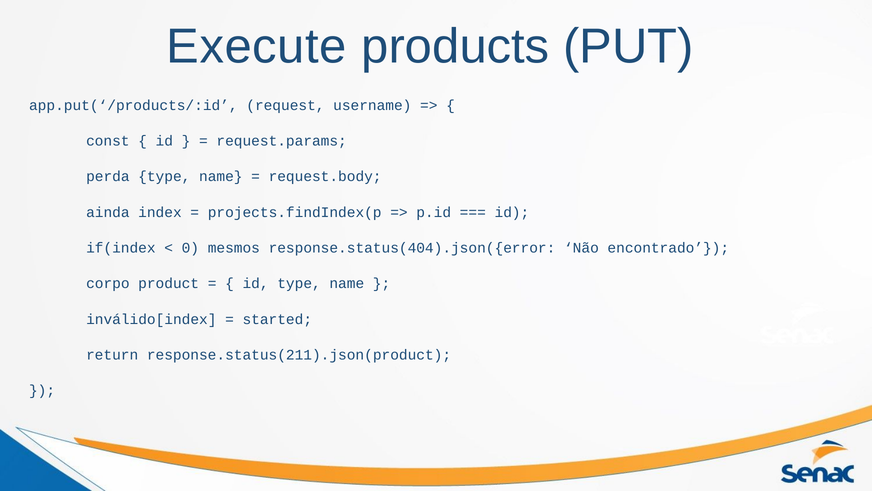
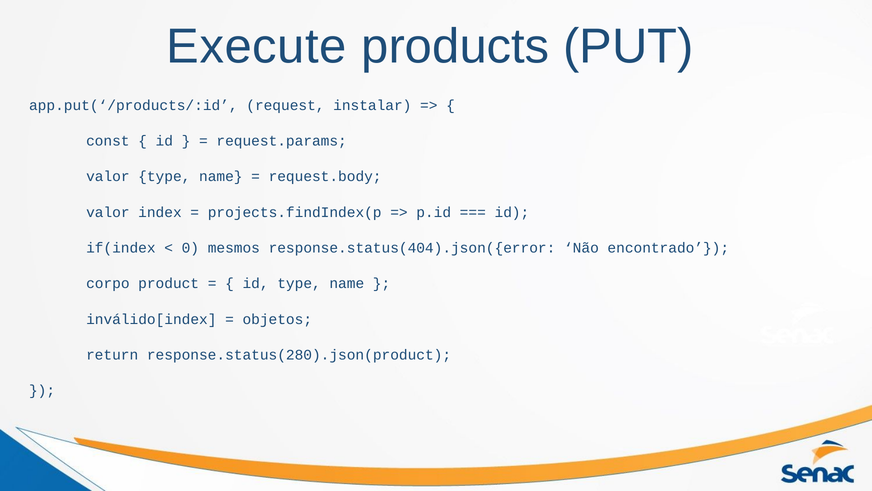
username: username -> instalar
perda at (108, 176): perda -> valor
ainda at (108, 212): ainda -> valor
started: started -> objetos
response.status(211).json(product: response.status(211).json(product -> response.status(280).json(product
